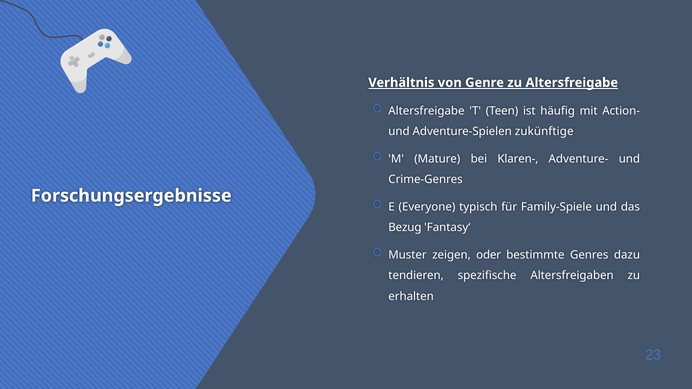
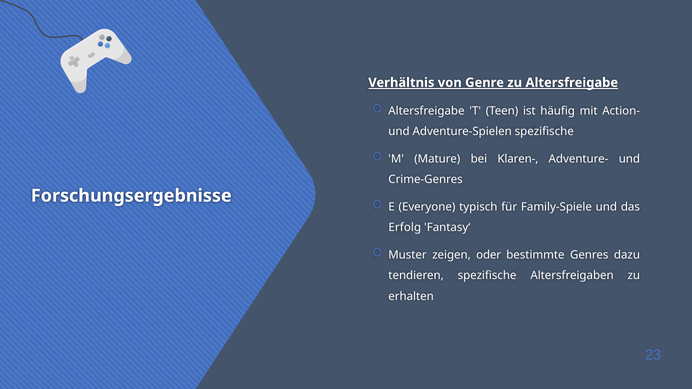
Adventure-Spielen zukünftige: zukünftige -> spezifische
Bezug: Bezug -> Erfolg
